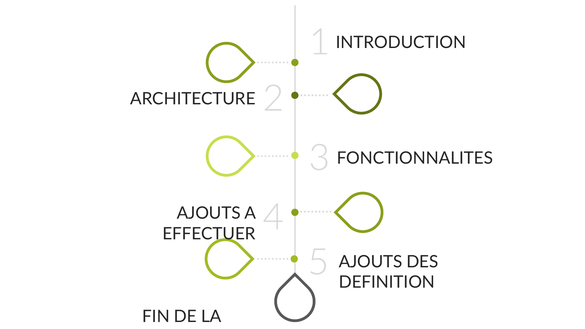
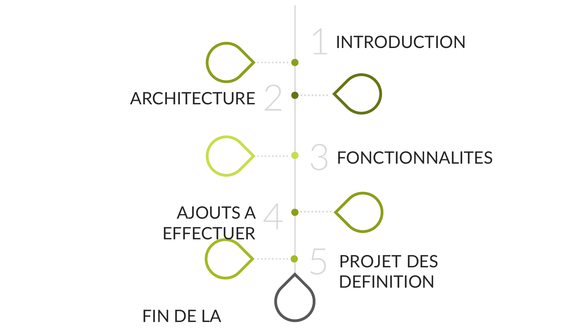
5 AJOUTS: AJOUTS -> PROJET
